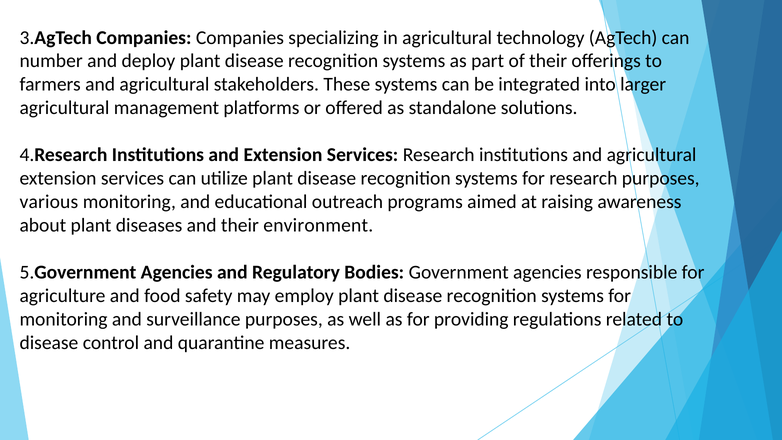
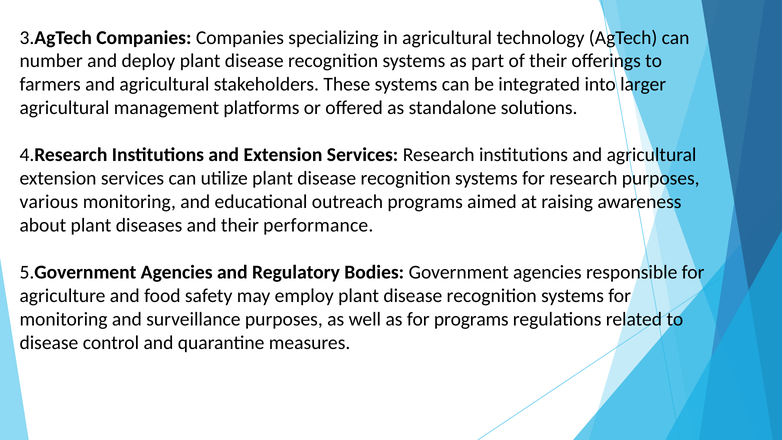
environment: environment -> performance
for providing: providing -> programs
